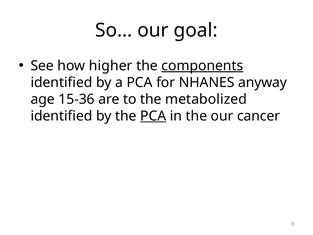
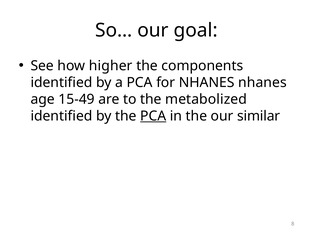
components underline: present -> none
NHANES anyway: anyway -> nhanes
15-36: 15-36 -> 15-49
cancer: cancer -> similar
